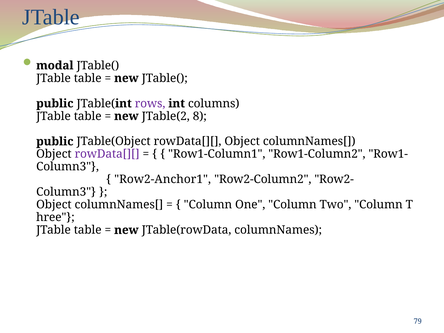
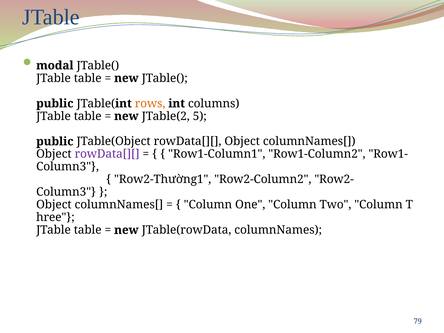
rows colour: purple -> orange
8: 8 -> 5
Row2-Anchor1: Row2-Anchor1 -> Row2-Thường1
